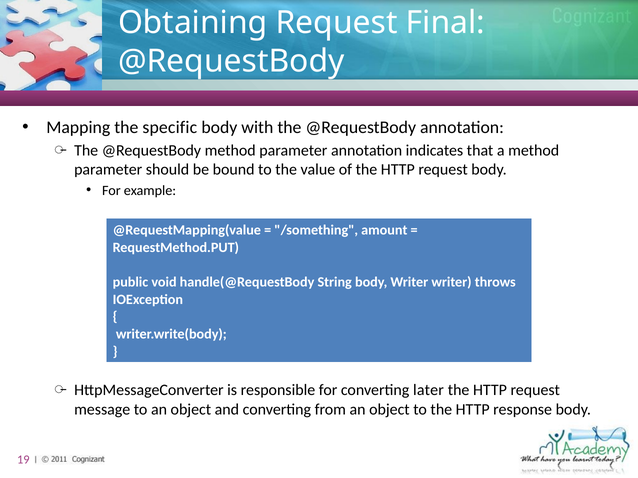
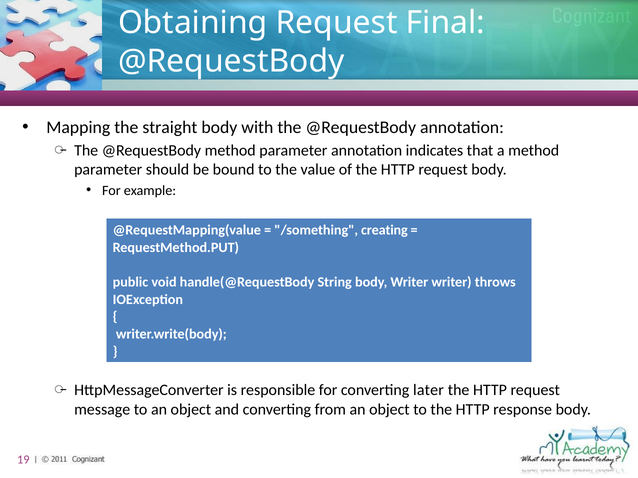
specific: specific -> straight
amount: amount -> creating
